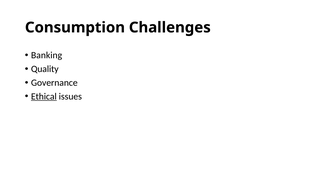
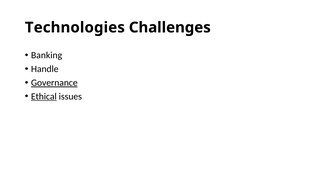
Consumption: Consumption -> Technologies
Quality: Quality -> Handle
Governance underline: none -> present
